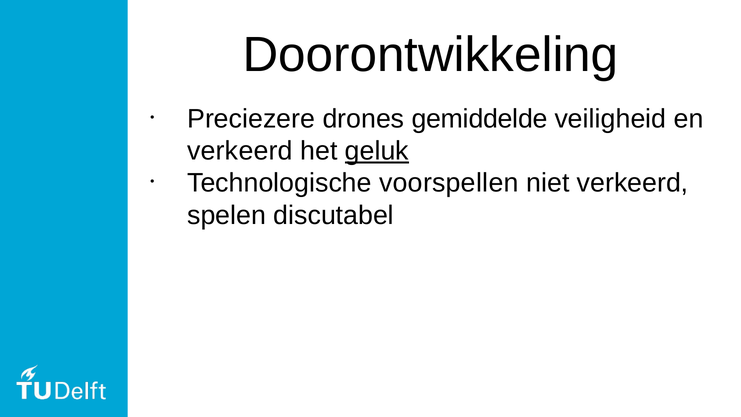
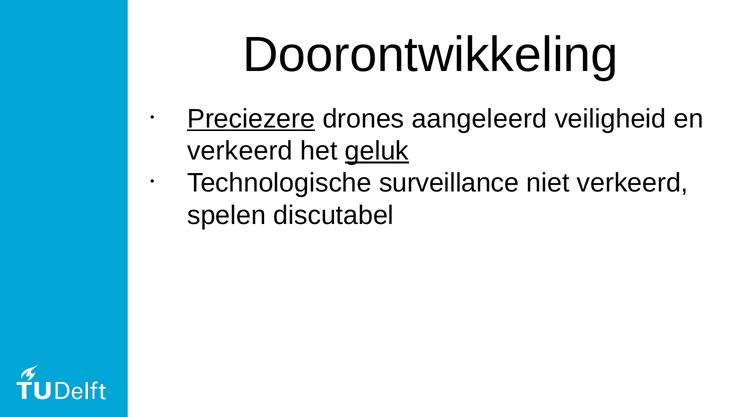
Preciezere underline: none -> present
gemiddelde: gemiddelde -> aangeleerd
voorspellen: voorspellen -> surveillance
